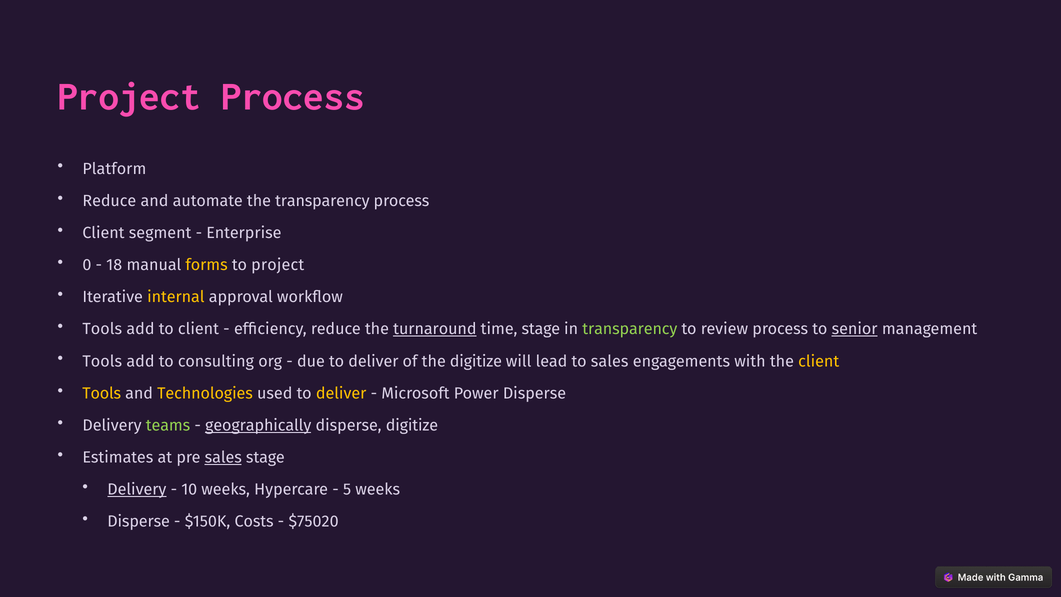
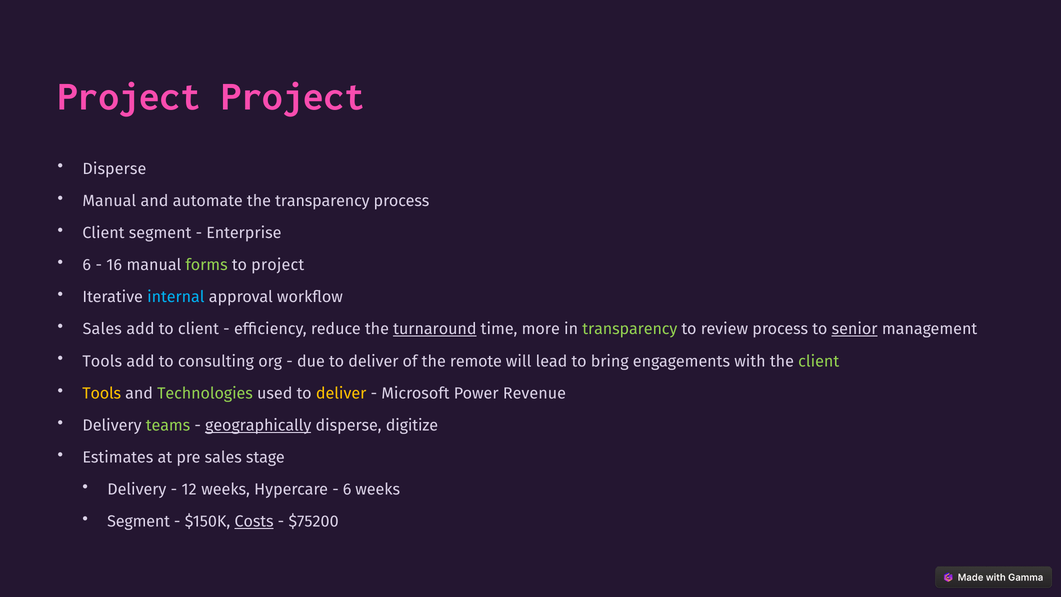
Project Process: Process -> Project
Platform at (114, 169): Platform -> Disperse
Reduce at (109, 201): Reduce -> Manual
0 at (87, 265): 0 -> 6
18: 18 -> 16
forms colour: yellow -> light green
internal colour: yellow -> light blue
Tools at (102, 329): Tools -> Sales
time stage: stage -> more
the digitize: digitize -> remote
to sales: sales -> bring
client at (819, 361) colour: yellow -> light green
Technologies colour: yellow -> light green
Power Disperse: Disperse -> Revenue
sales at (223, 457) underline: present -> none
Delivery at (137, 489) underline: present -> none
10: 10 -> 12
5 at (347, 489): 5 -> 6
Disperse at (139, 521): Disperse -> Segment
Costs underline: none -> present
$75020: $75020 -> $75200
